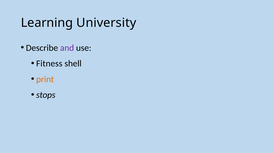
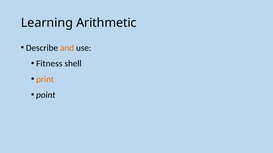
University: University -> Arithmetic
and colour: purple -> orange
stops: stops -> point
